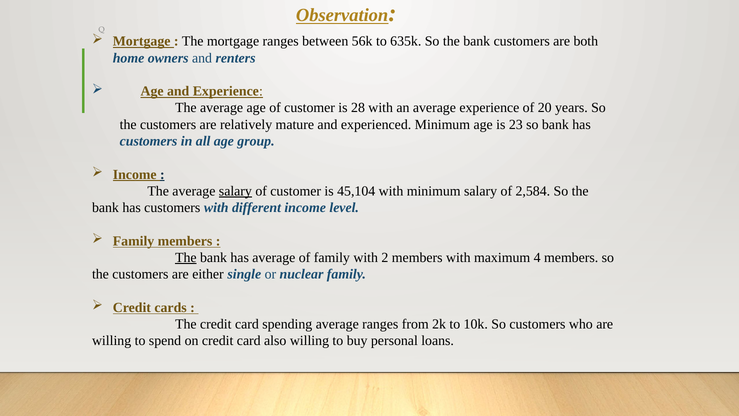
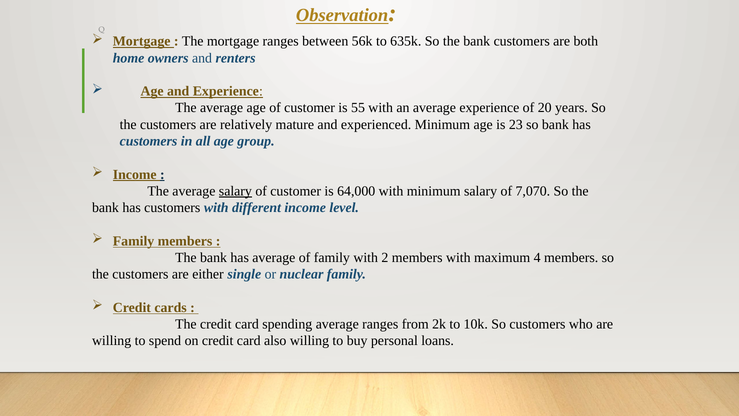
28: 28 -> 55
45,104: 45,104 -> 64,000
2,584: 2,584 -> 7,070
The at (186, 257) underline: present -> none
